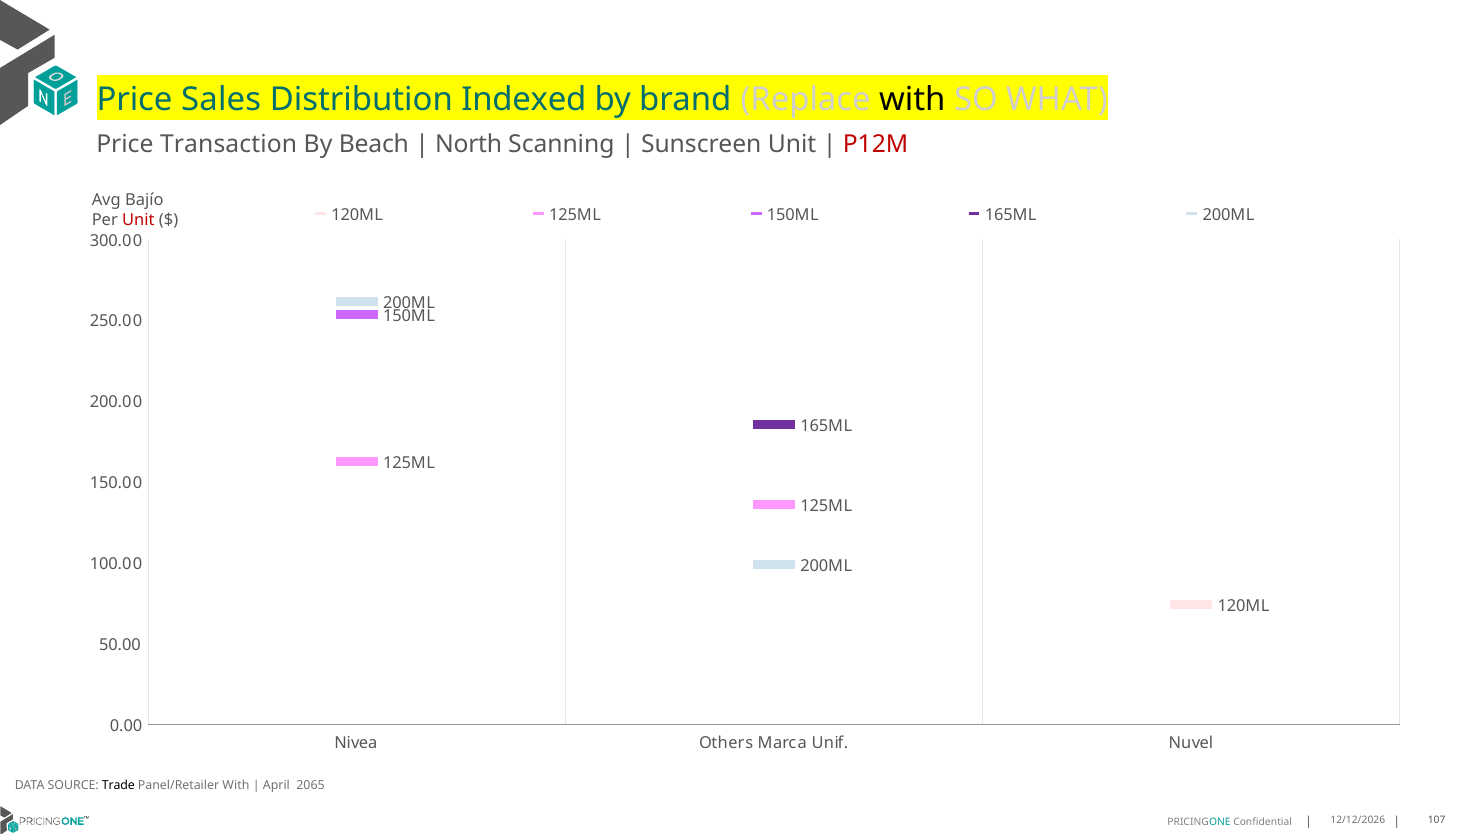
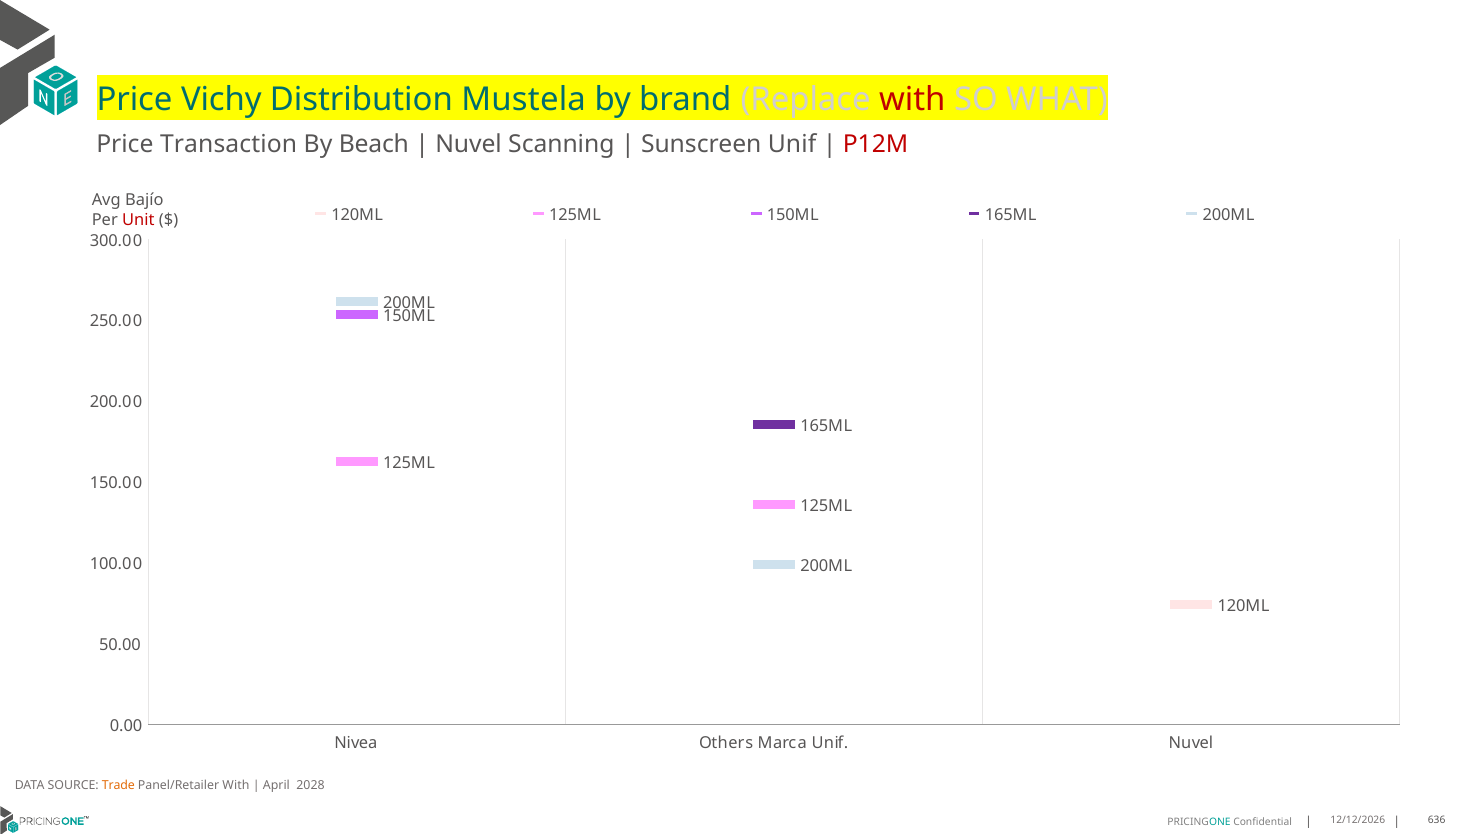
Sales: Sales -> Vichy
Indexed: Indexed -> Mustela
with at (912, 100) colour: black -> red
North at (469, 144): North -> Nuvel
Sunscreen Unit: Unit -> Unif
Trade colour: black -> orange
2065: 2065 -> 2028
107: 107 -> 636
